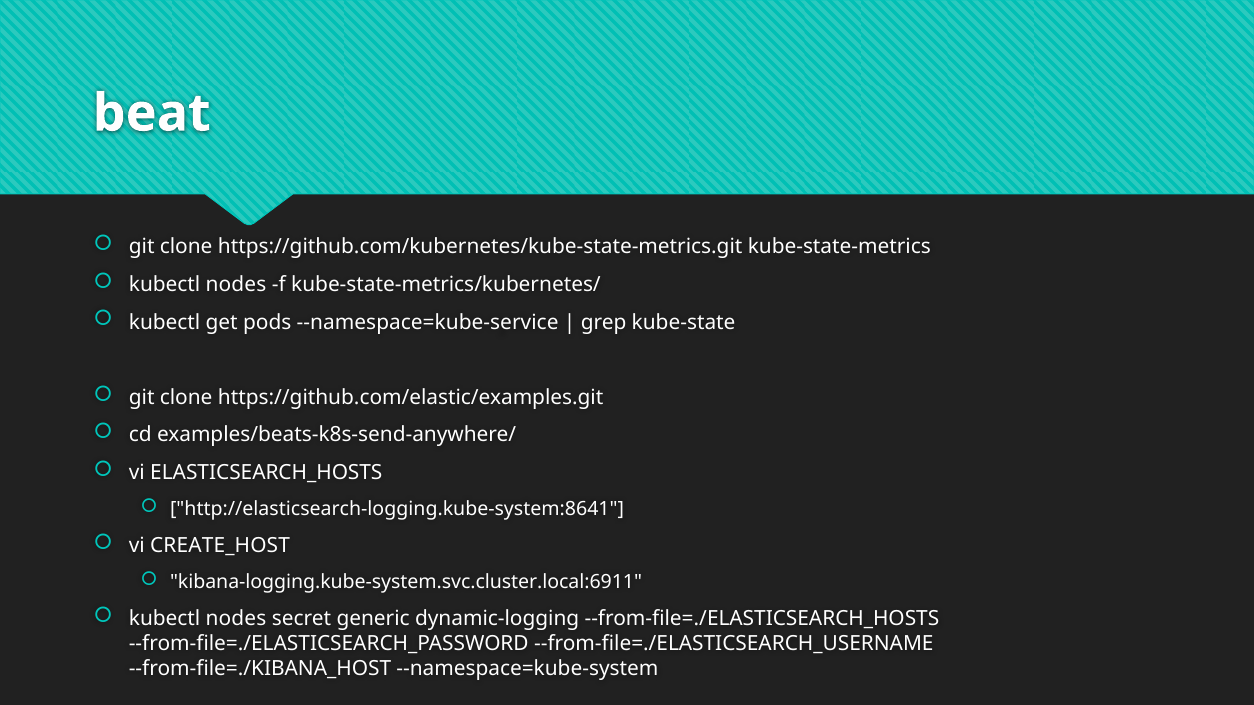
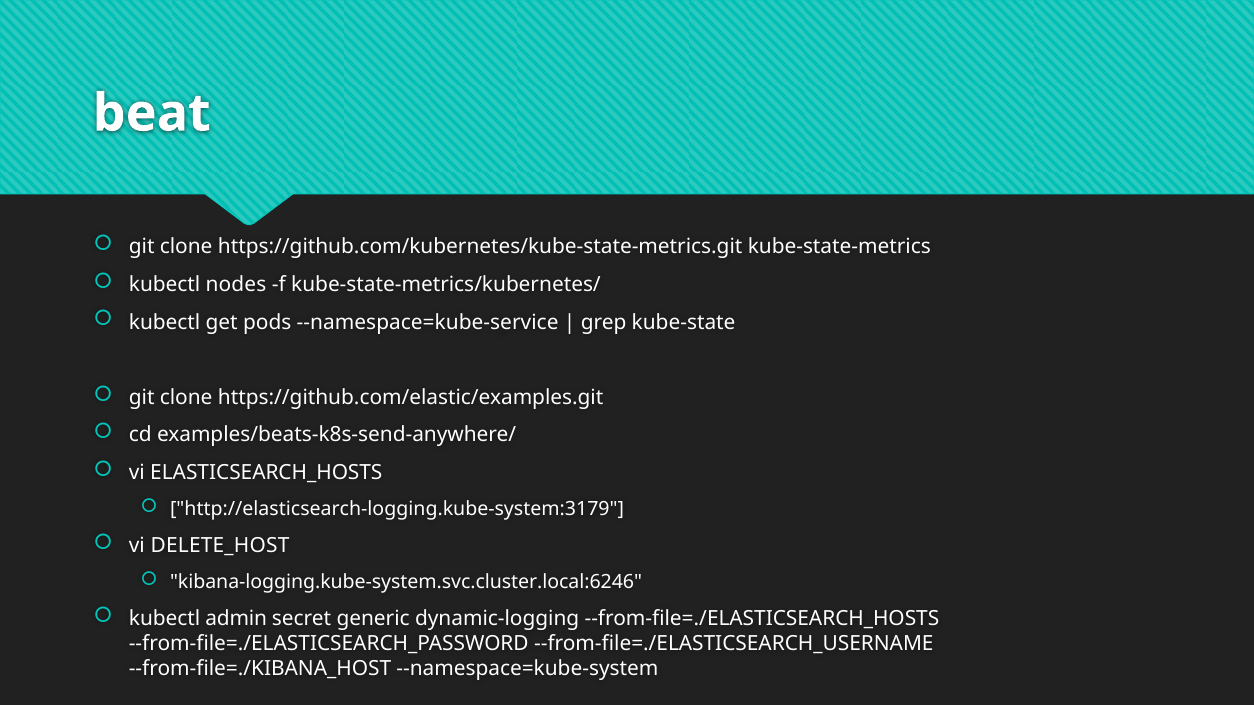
http://elasticsearch-logging.kube-system:8641: http://elasticsearch-logging.kube-system:8641 -> http://elasticsearch-logging.kube-system:3179
CREATE_HOST: CREATE_HOST -> DELETE_HOST
kibana-logging.kube-system.svc.cluster.local:6911: kibana-logging.kube-system.svc.cluster.local:6911 -> kibana-logging.kube-system.svc.cluster.local:6246
nodes at (236, 619): nodes -> admin
